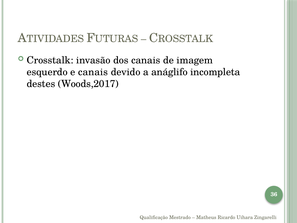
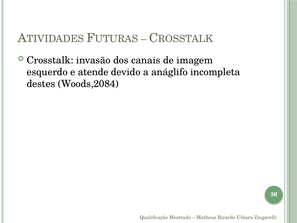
e canais: canais -> atende
Woods,2017: Woods,2017 -> Woods,2084
